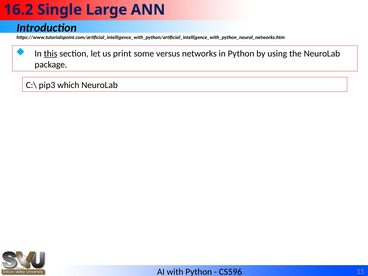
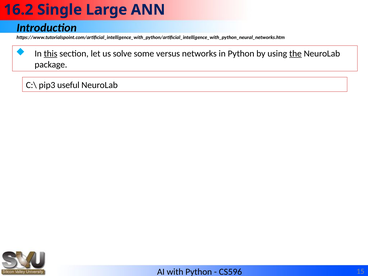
print: print -> solve
the underline: none -> present
which: which -> useful
